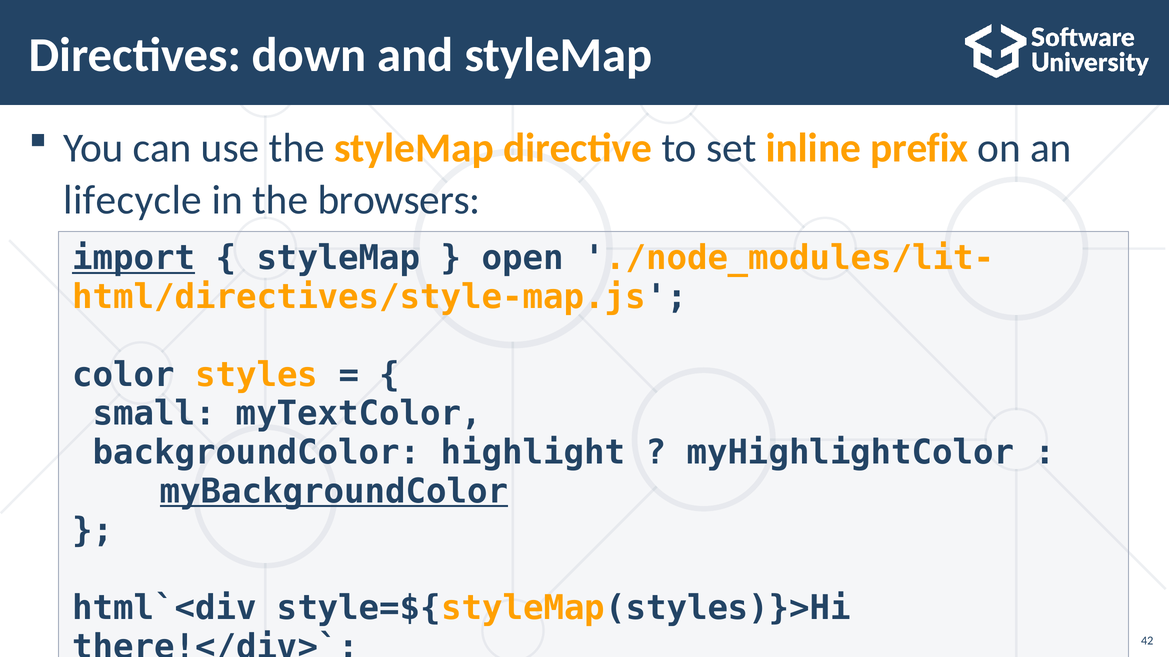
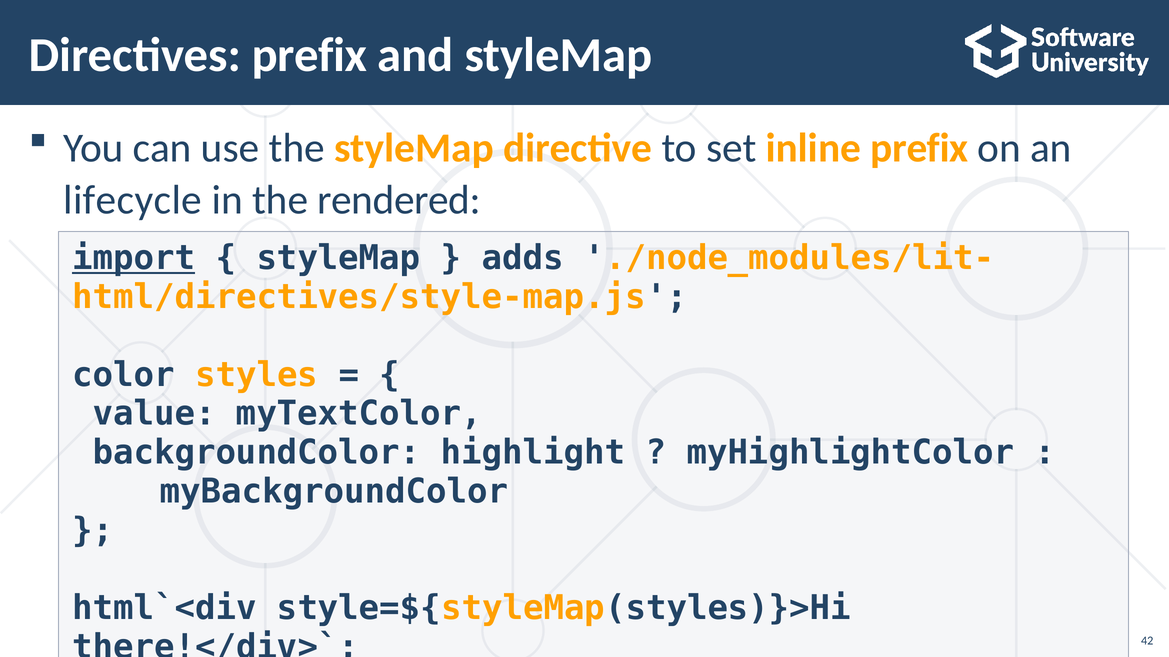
Directives down: down -> prefix
browsers: browsers -> rendered
open: open -> adds
small: small -> value
myBackgroundColor underline: present -> none
